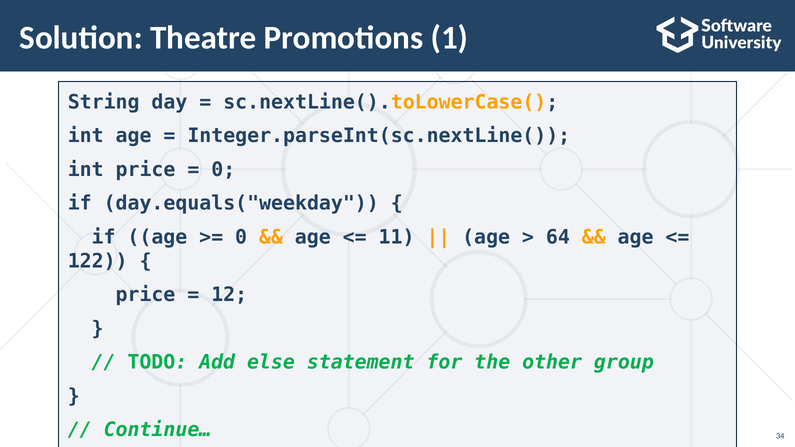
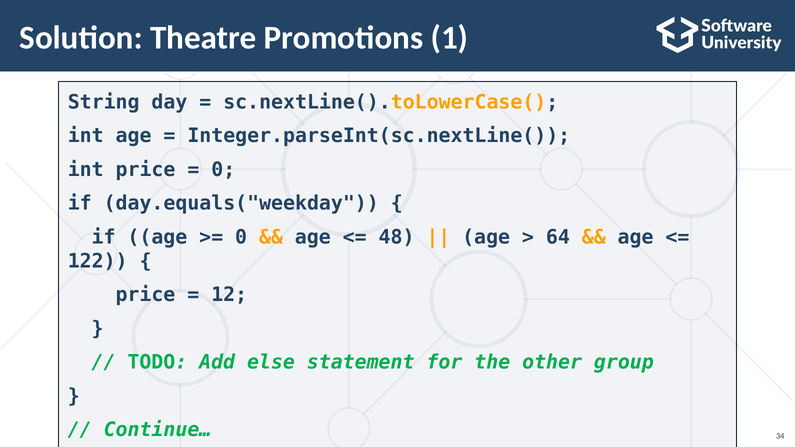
11: 11 -> 48
